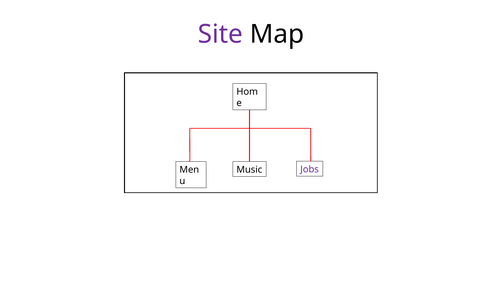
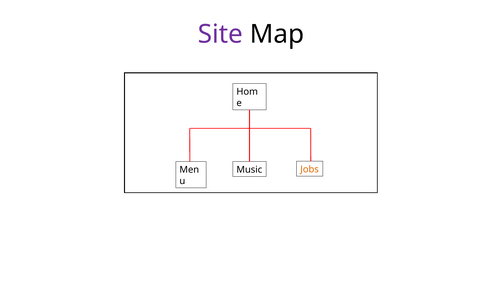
Jobs colour: purple -> orange
